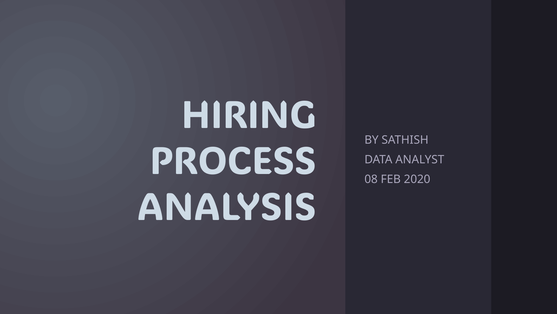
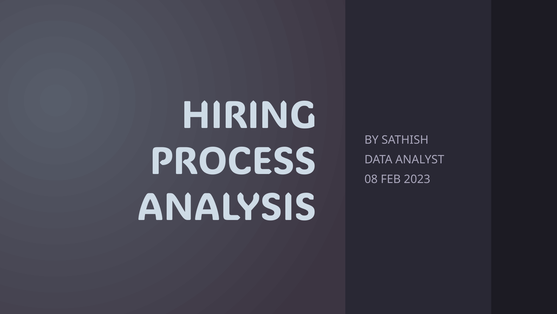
2020: 2020 -> 2023
